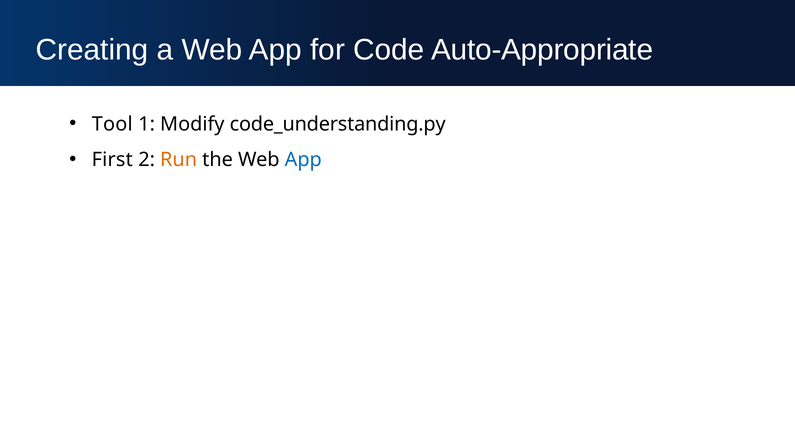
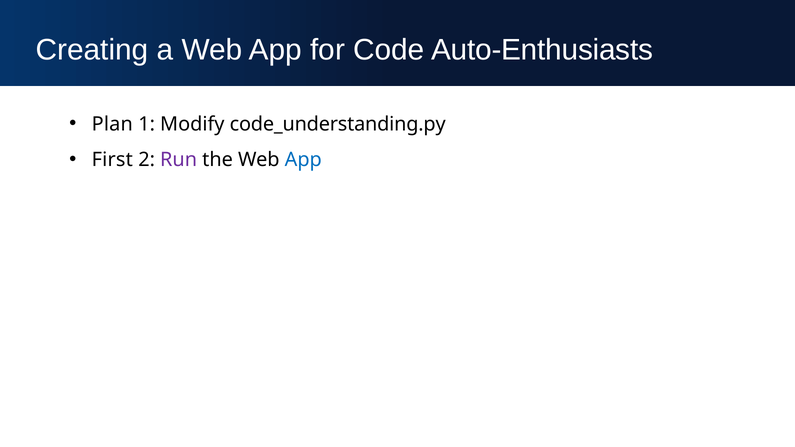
Auto-Appropriate: Auto-Appropriate -> Auto-Enthusiasts
Tool: Tool -> Plan
Run colour: orange -> purple
